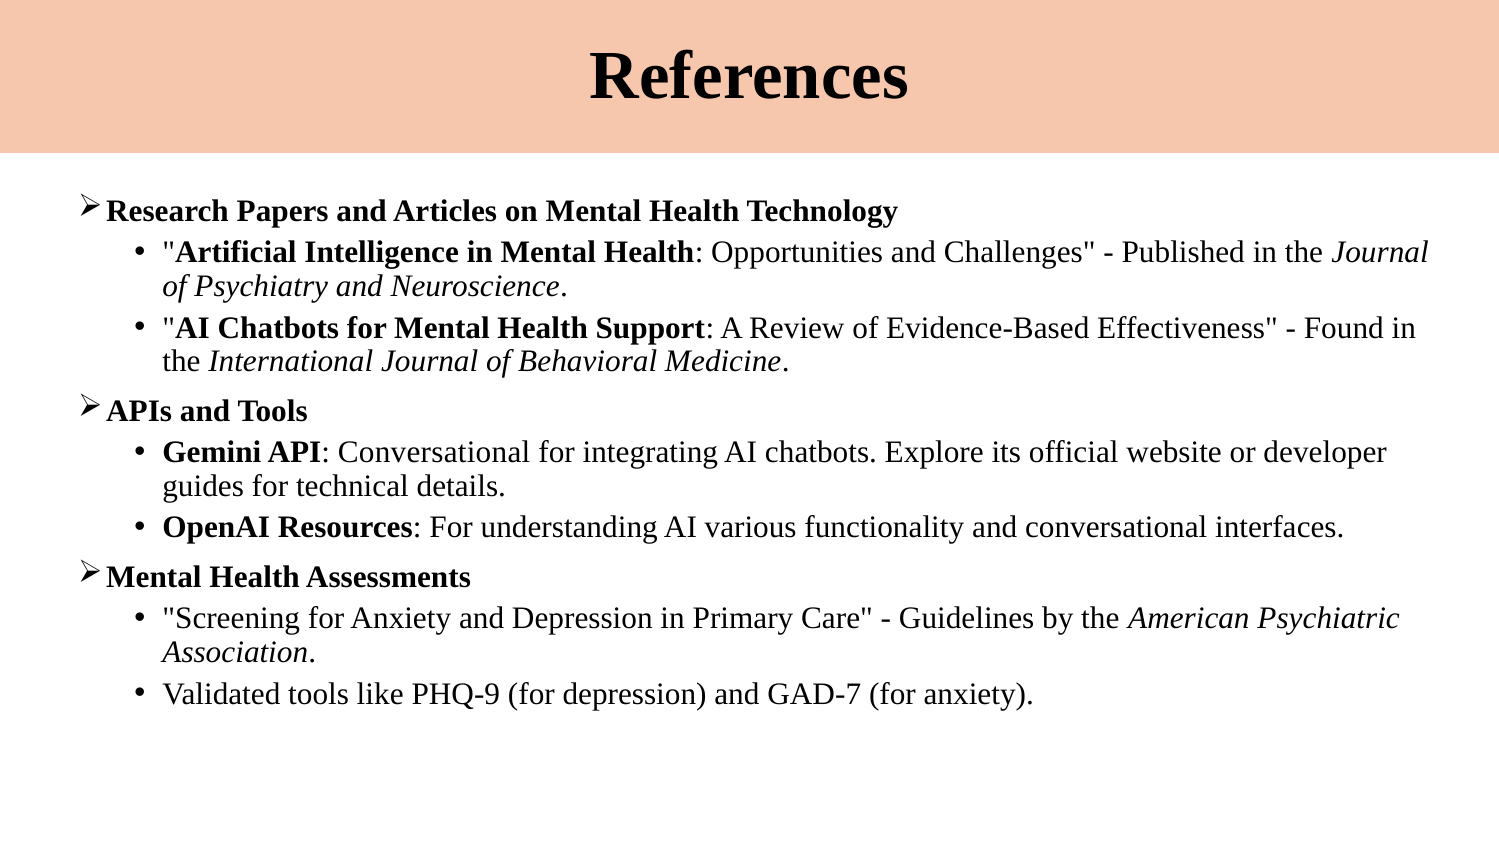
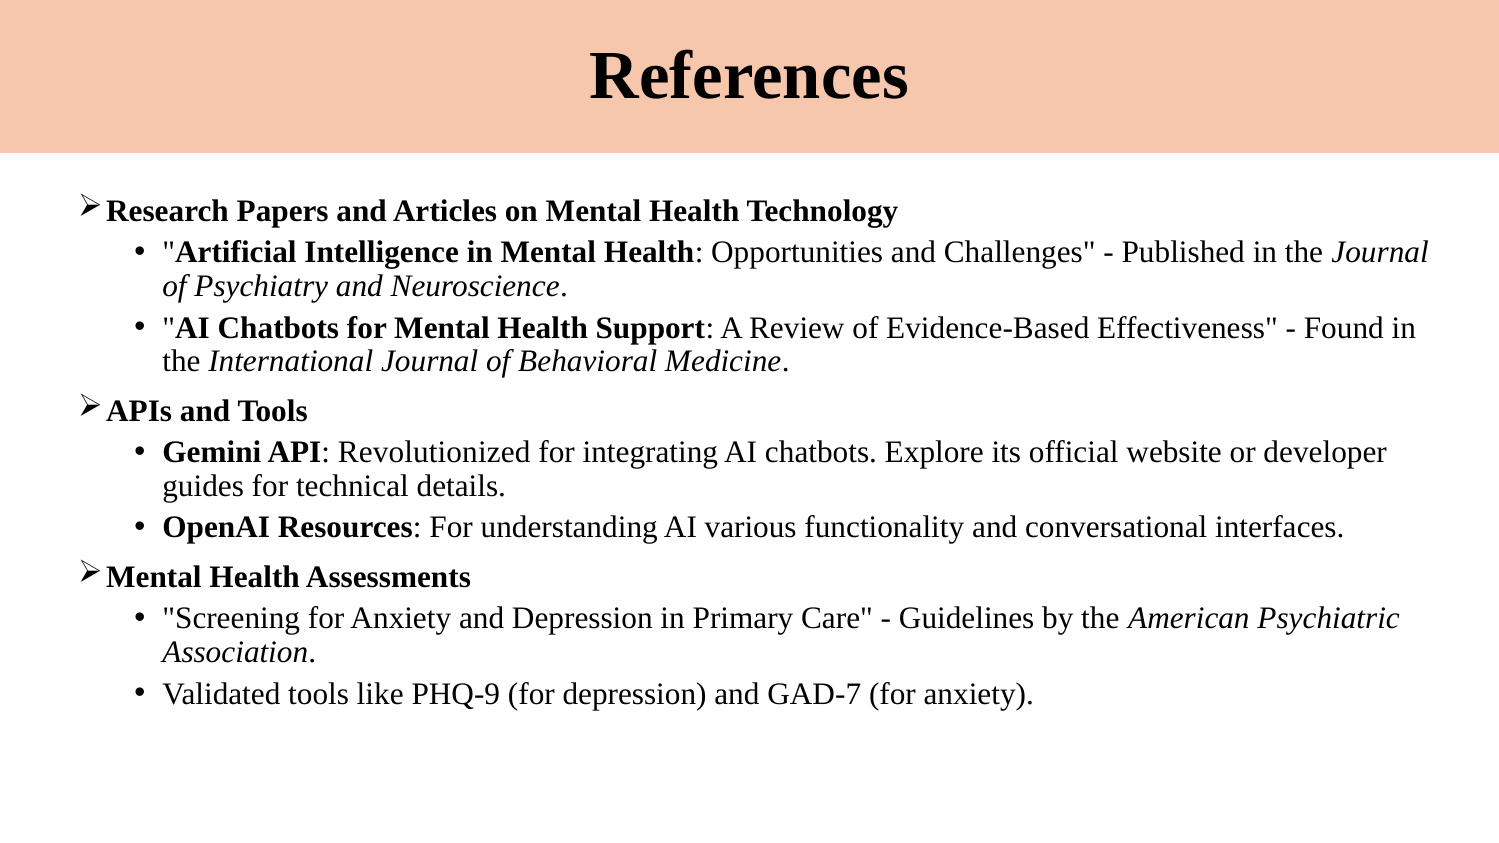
API Conversational: Conversational -> Revolutionized
